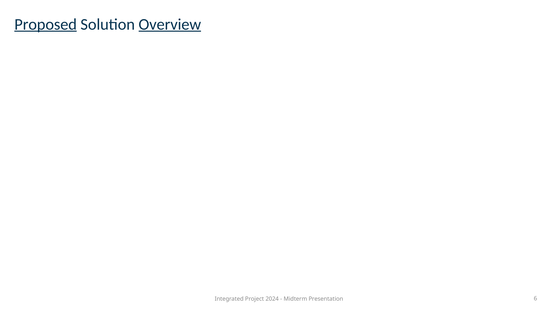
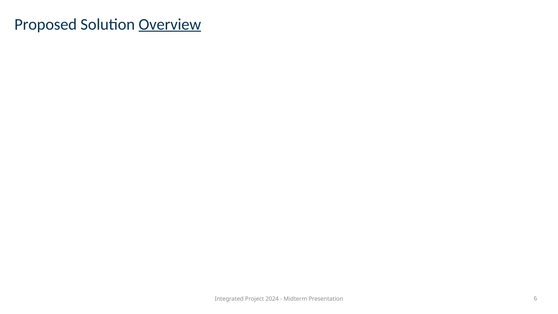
Proposed underline: present -> none
